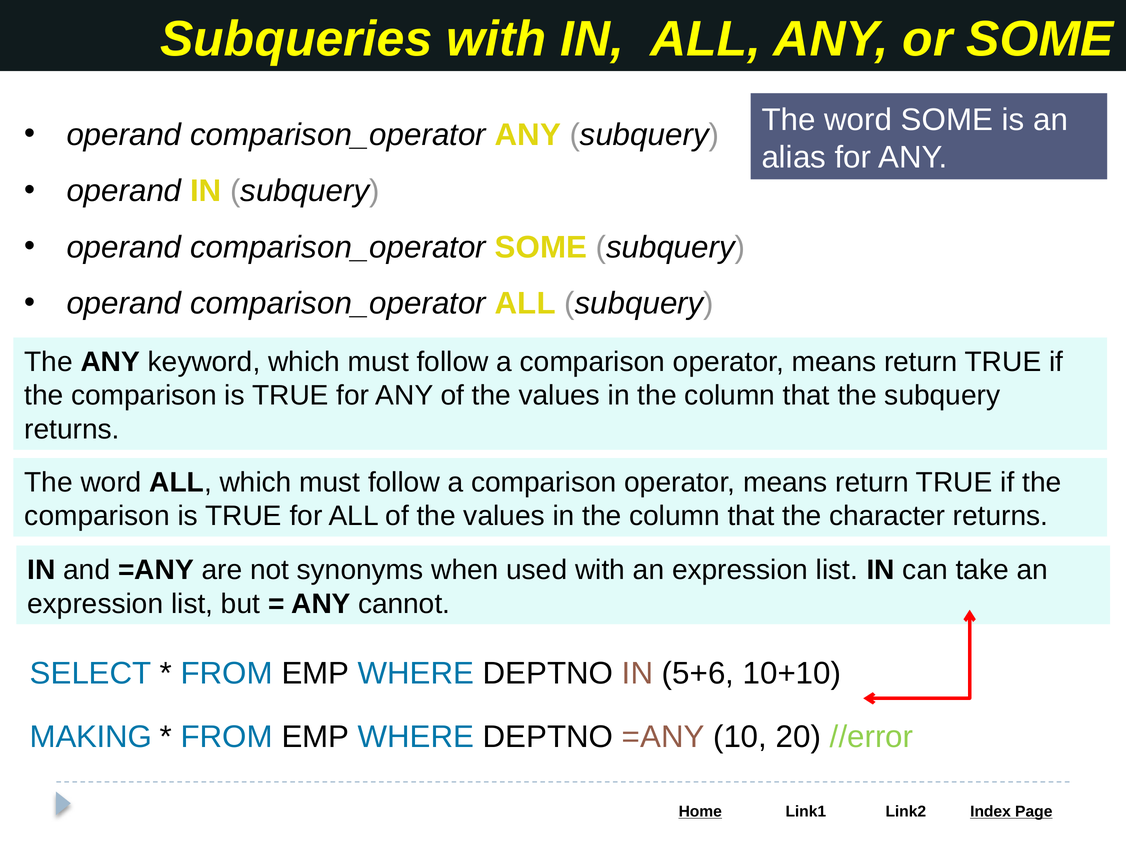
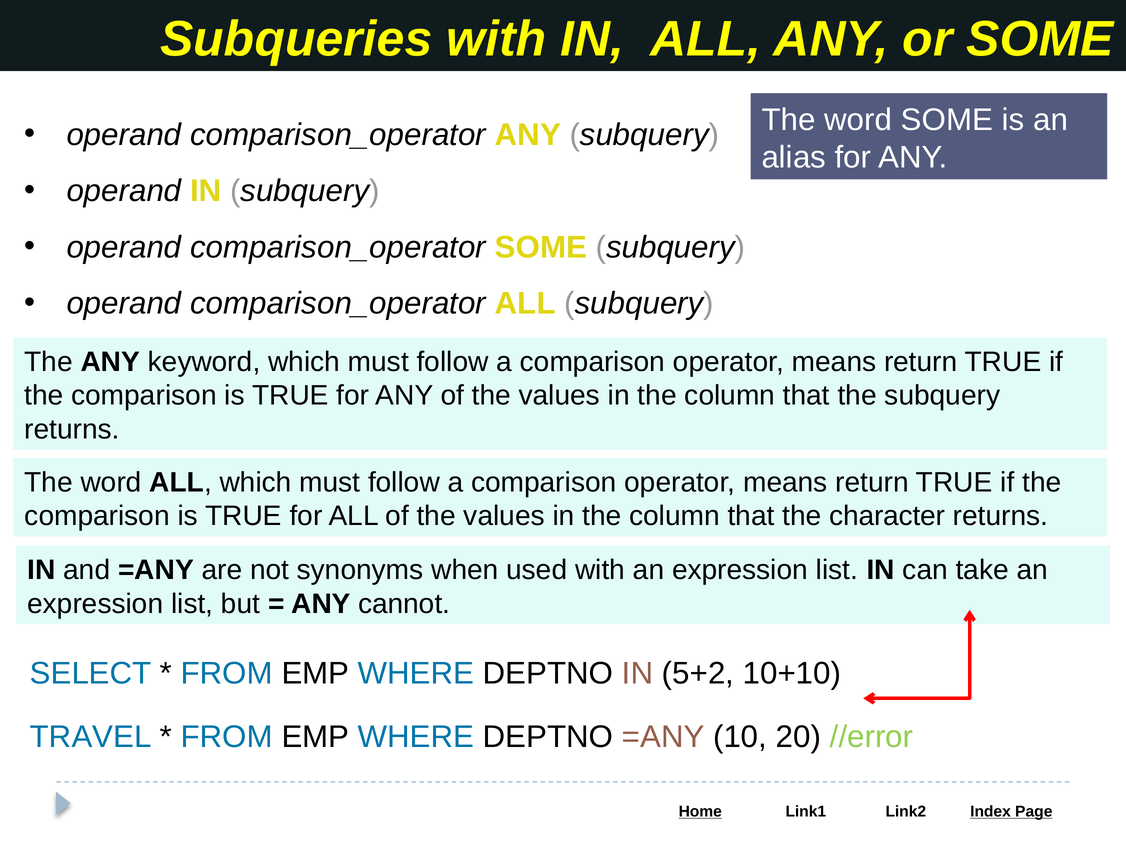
5+6: 5+6 -> 5+2
MAKING: MAKING -> TRAVEL
